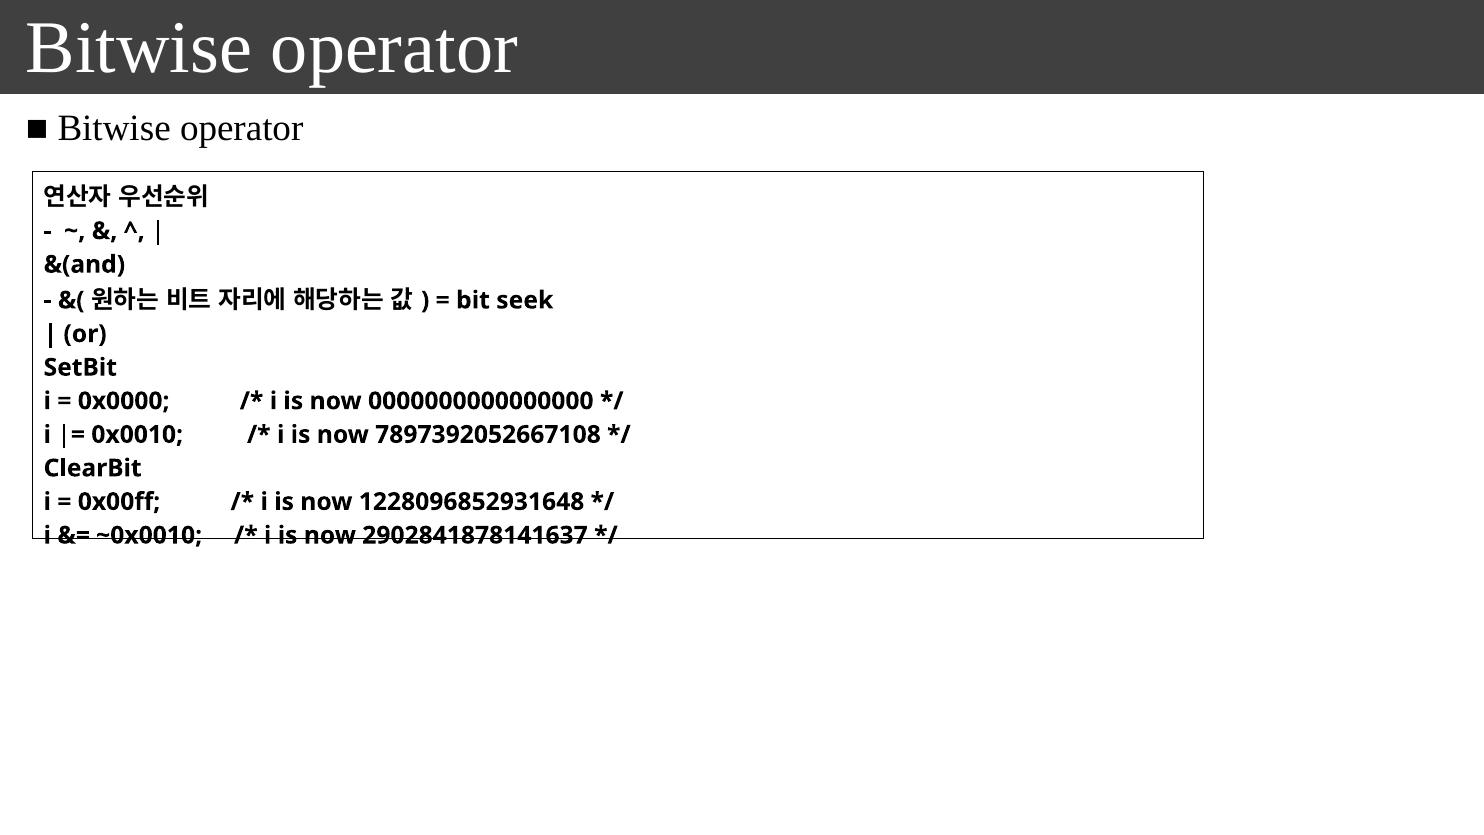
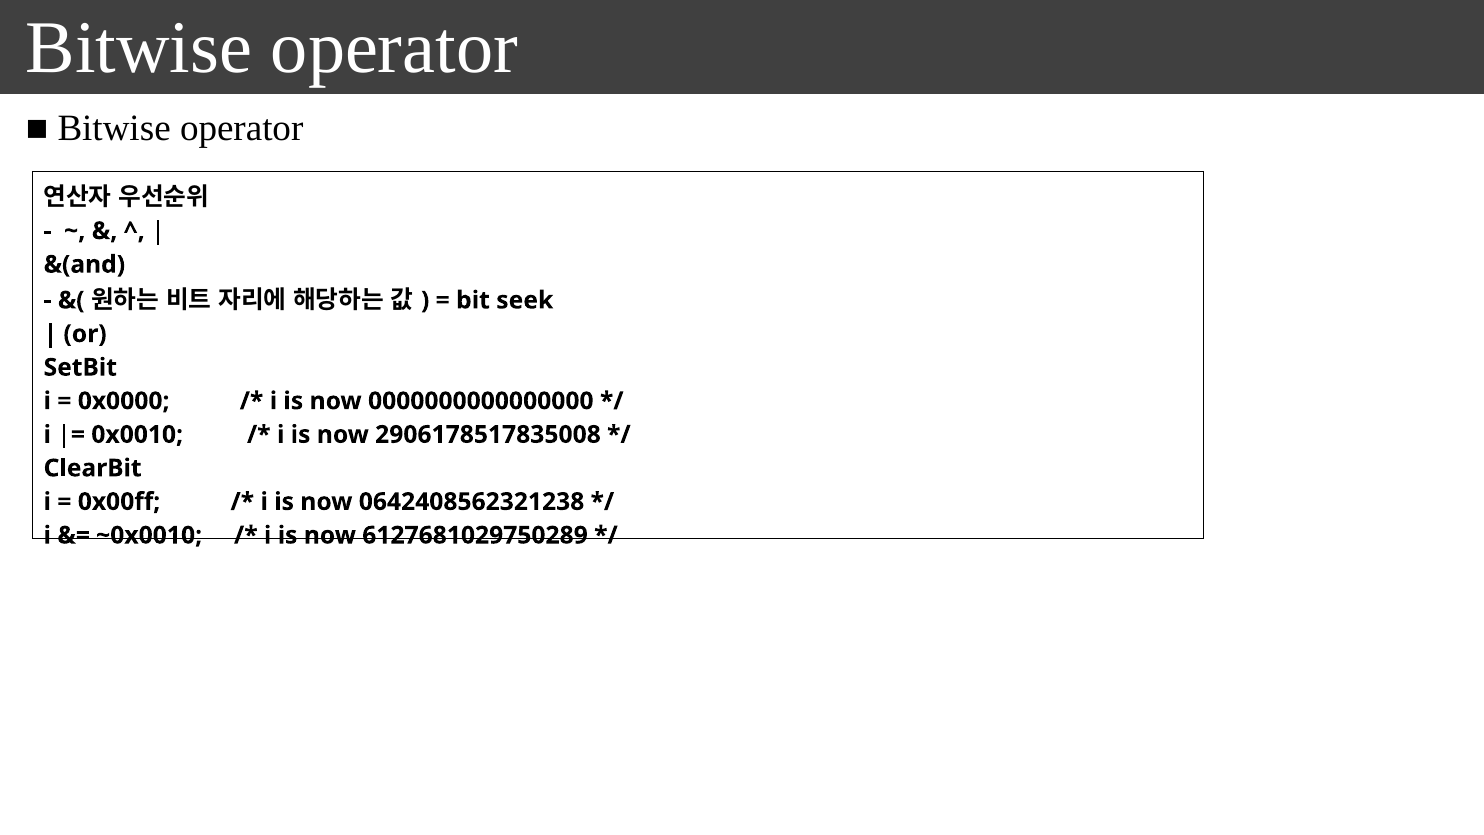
7897392052667108: 7897392052667108 -> 2906178517835008
1228096852931648: 1228096852931648 -> 0642408562321238
2902841878141637: 2902841878141637 -> 6127681029750289
